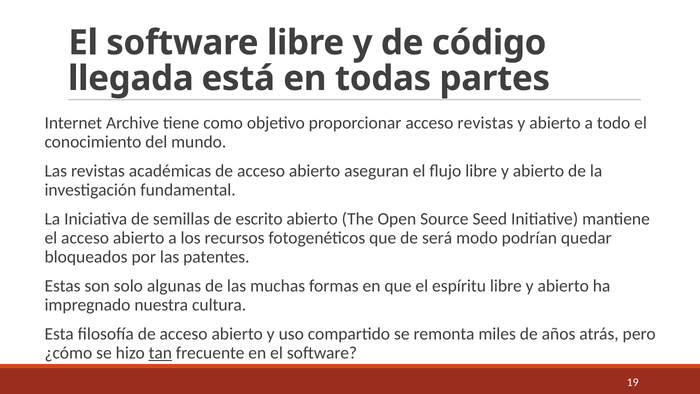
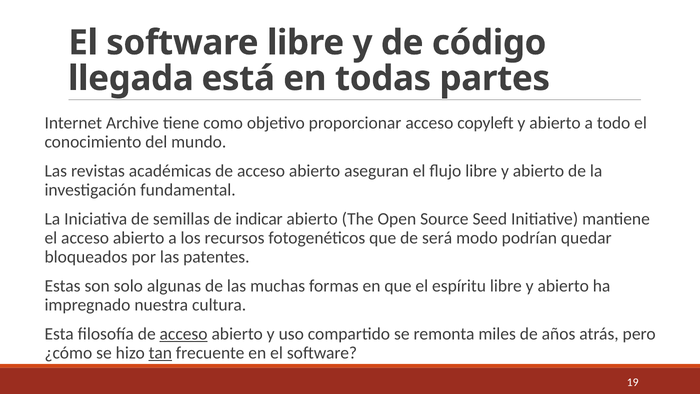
acceso revistas: revistas -> copyleft
escrito: escrito -> indicar
acceso at (184, 334) underline: none -> present
